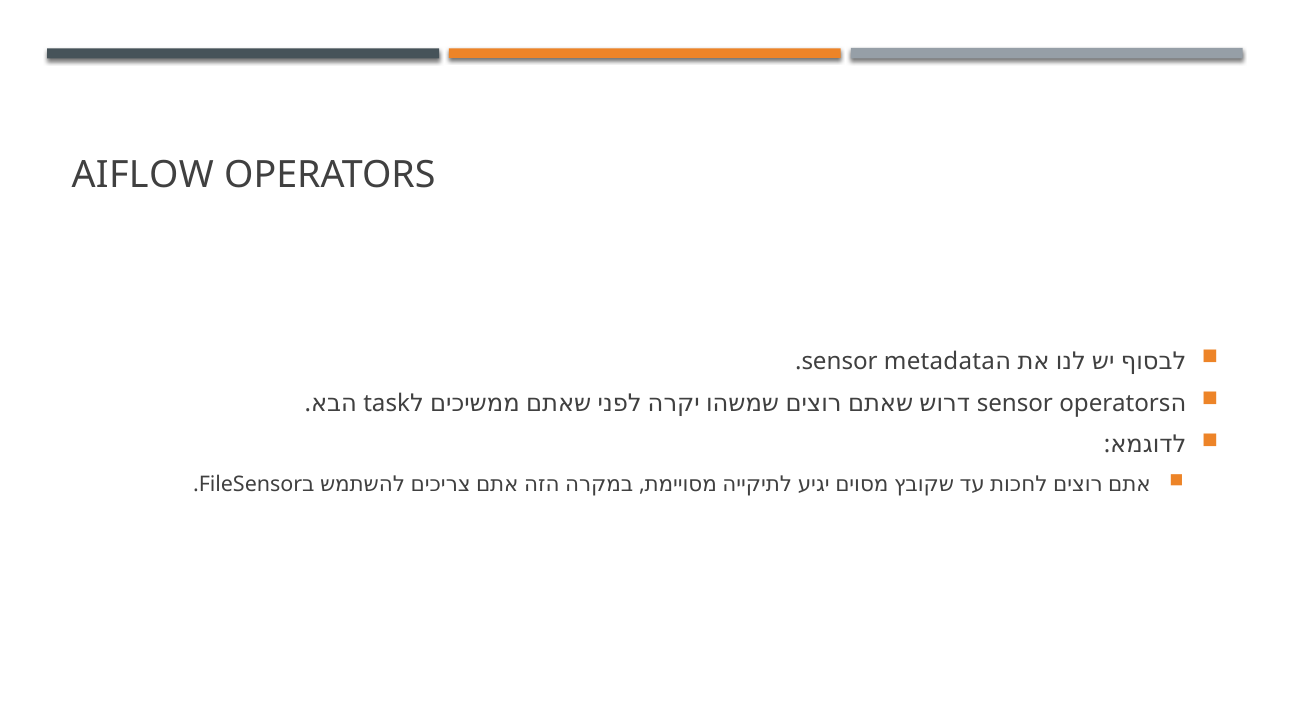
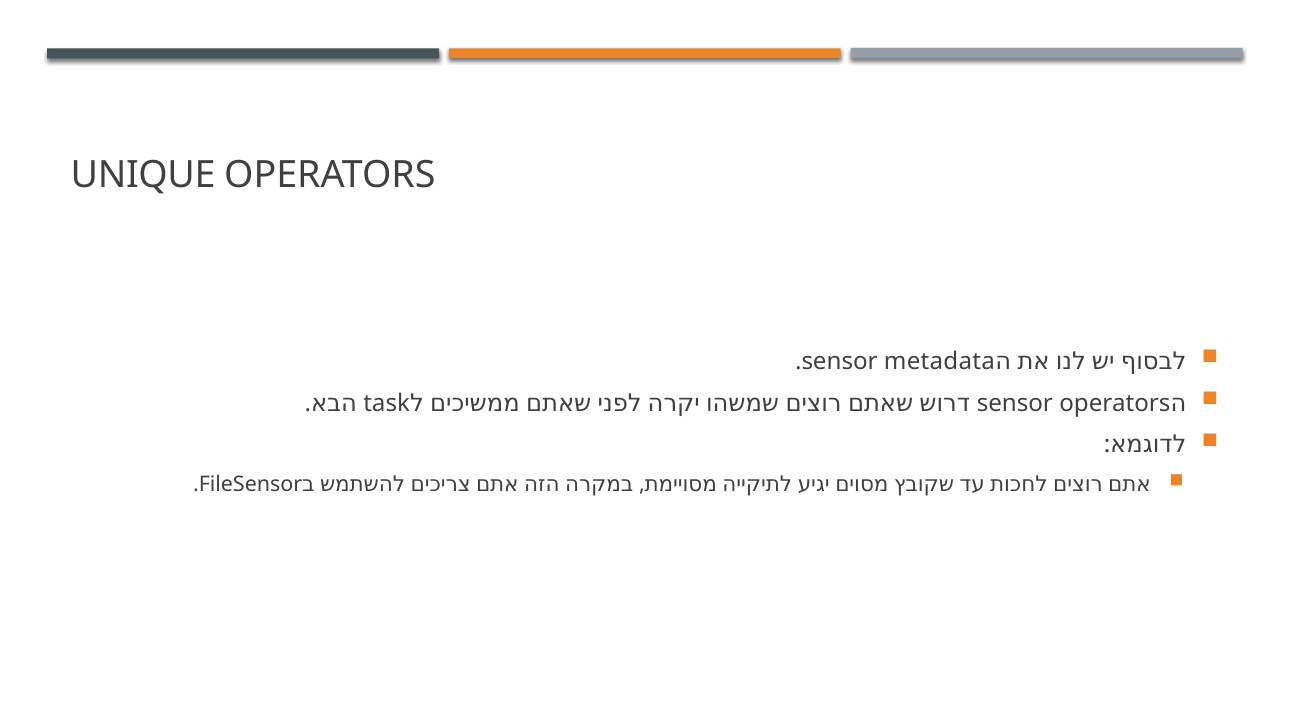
AIFLOW: AIFLOW -> UNIQUE
